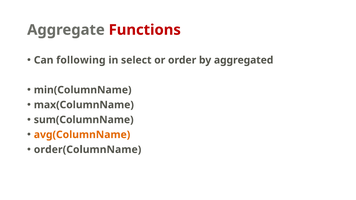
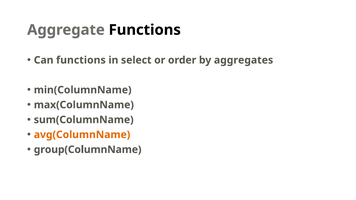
Functions at (145, 30) colour: red -> black
Can following: following -> functions
aggregated: aggregated -> aggregates
order(ColumnName: order(ColumnName -> group(ColumnName
